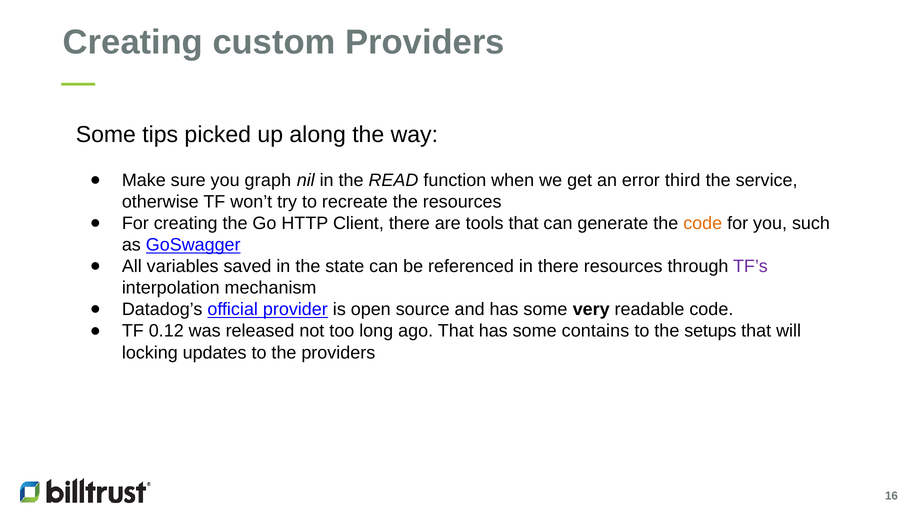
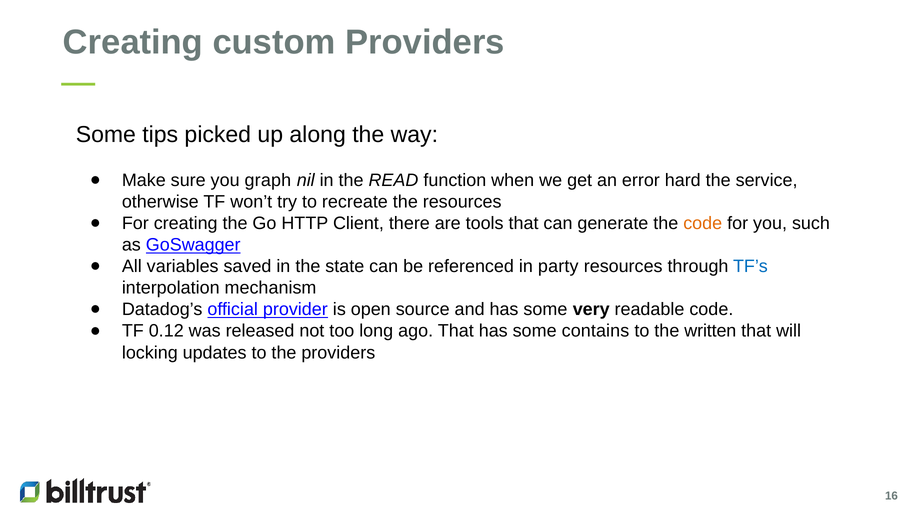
third: third -> hard
in there: there -> party
TF’s colour: purple -> blue
setups: setups -> written
